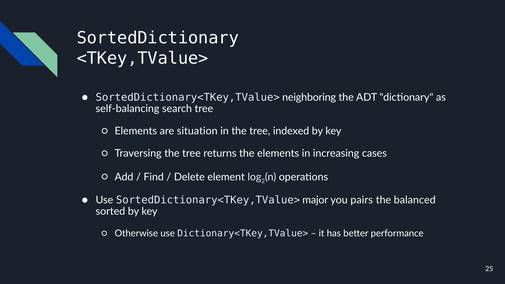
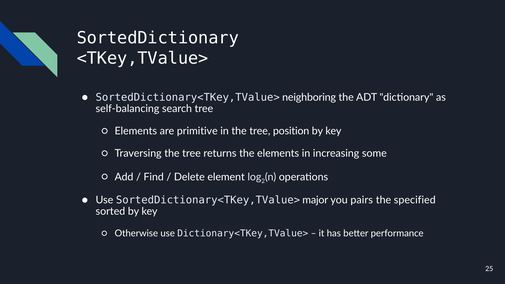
situation: situation -> primitive
indexed: indexed -> position
cases: cases -> some
balanced: balanced -> specified
